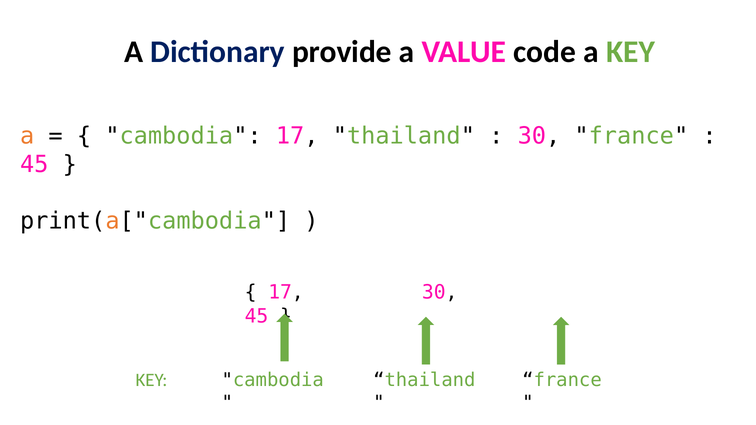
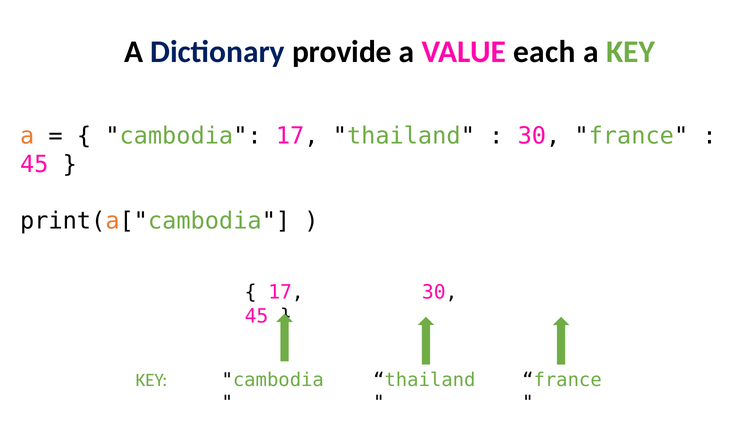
code: code -> each
